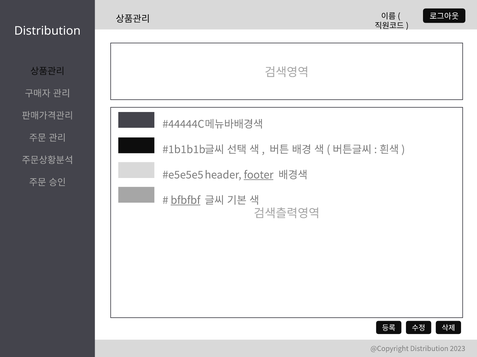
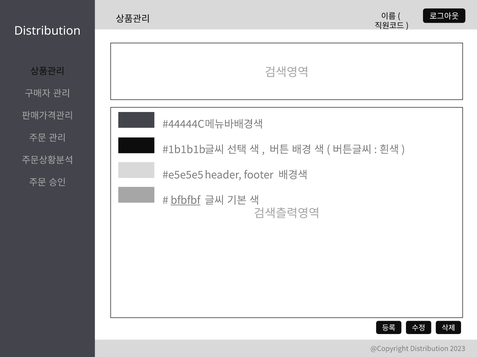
footer underline: present -> none
